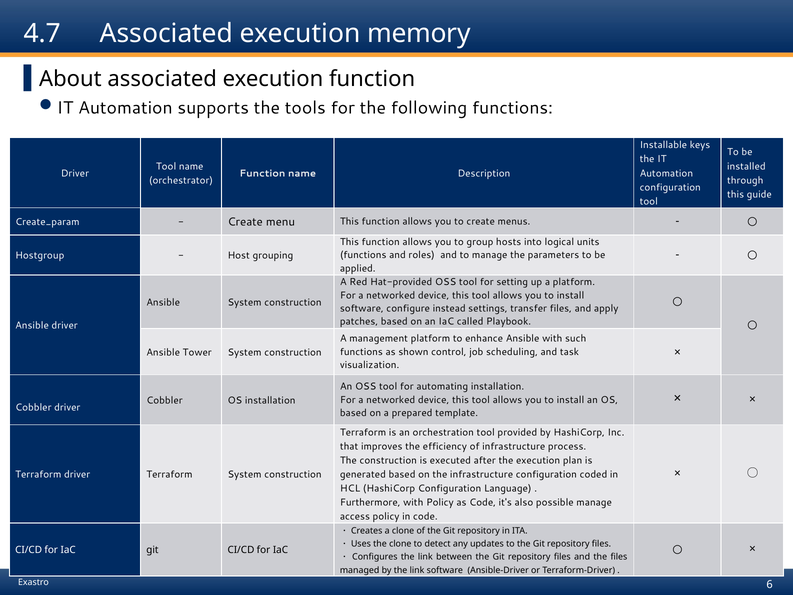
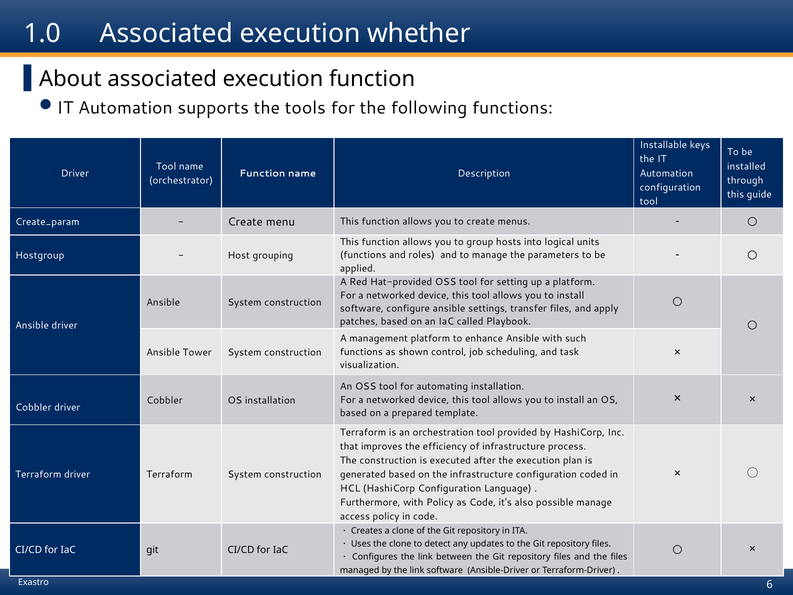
4.7: 4.7 -> 1.0
memory: memory -> whether
configure instead: instead -> ansible
